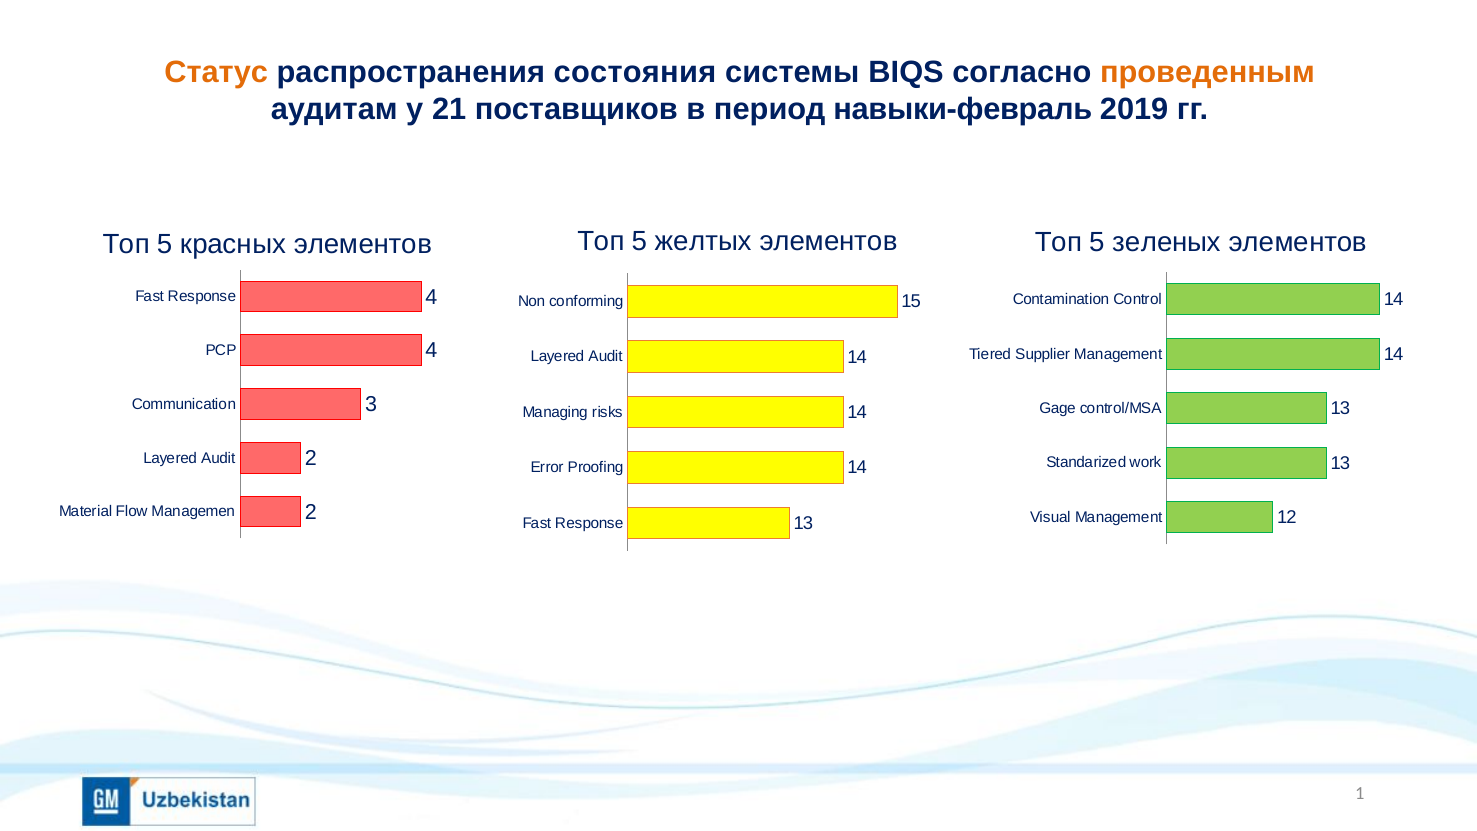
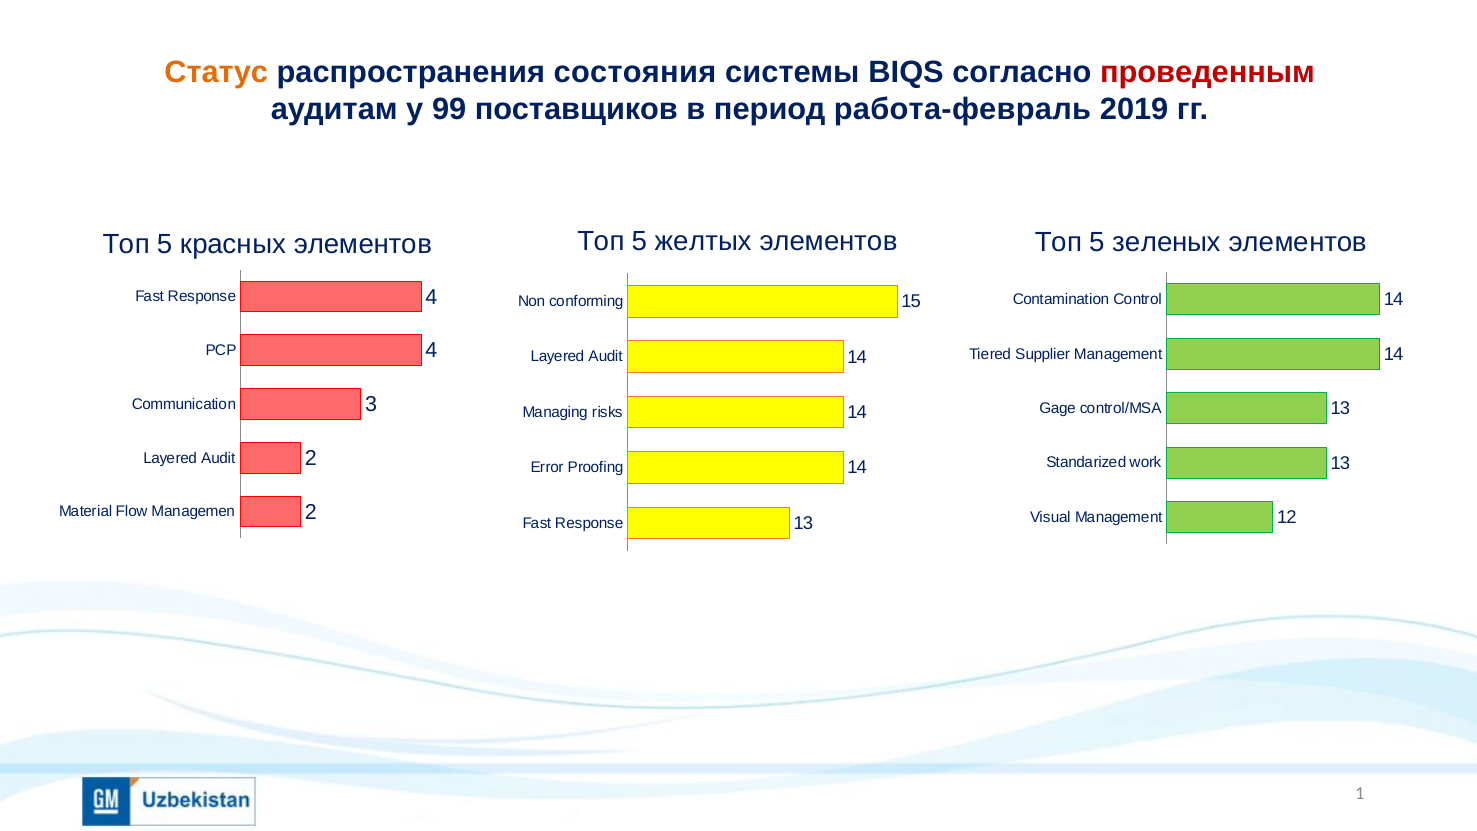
проведенным colour: orange -> red
21: 21 -> 99
навыки-февраль: навыки-февраль -> работа-февраль
